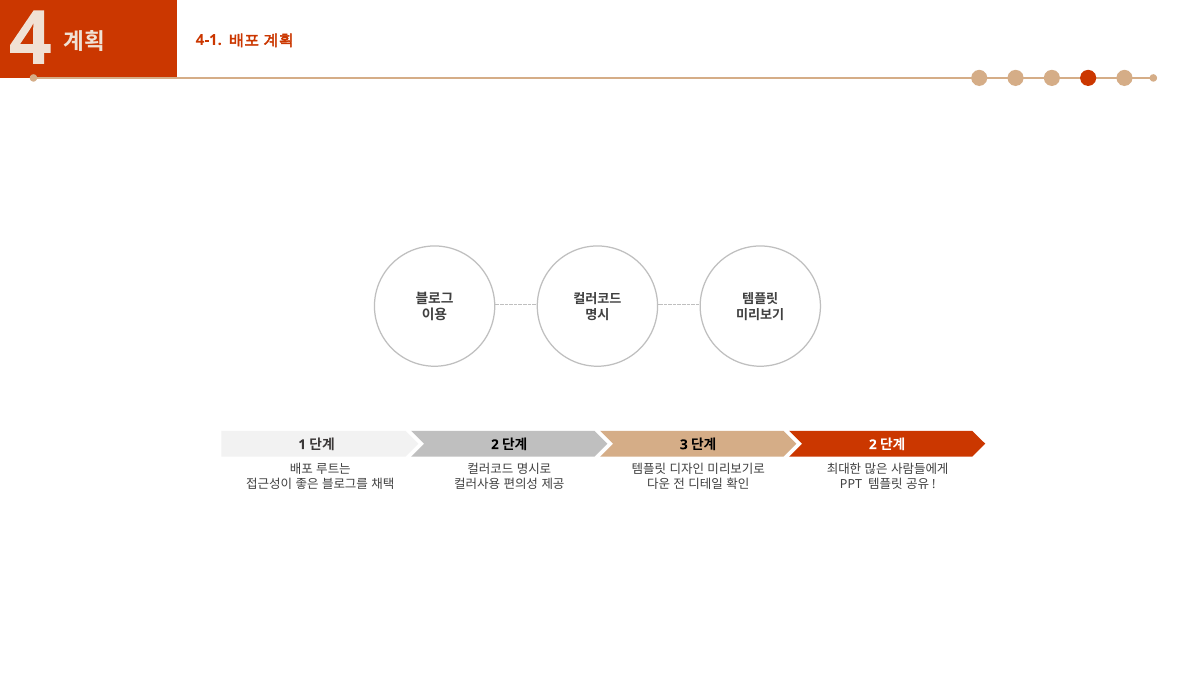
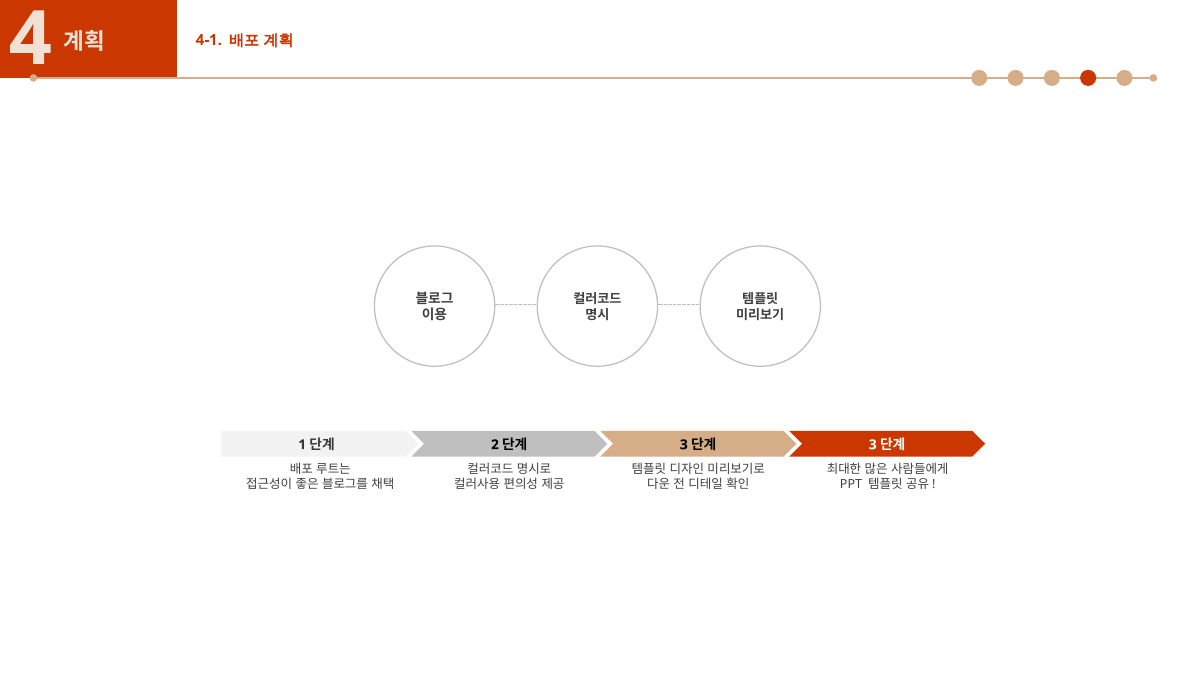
2 at (873, 445): 2 -> 3
